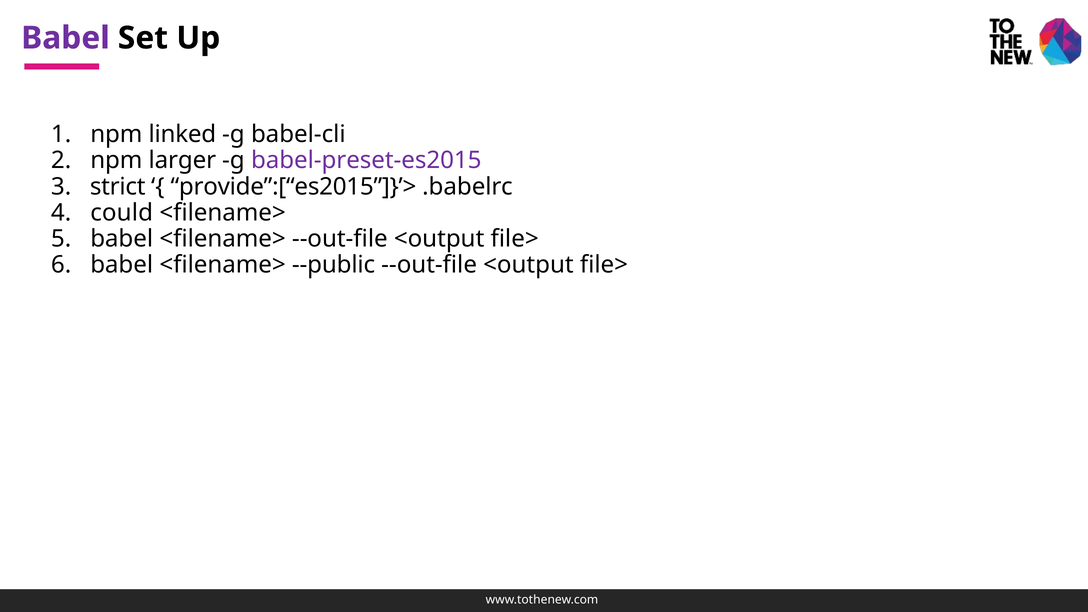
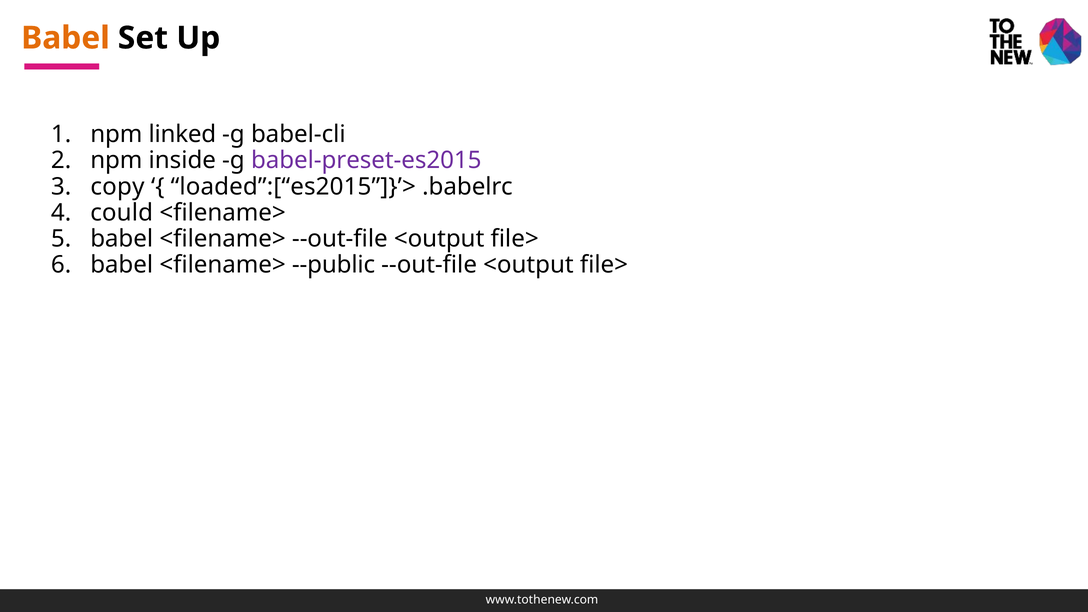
Babel at (65, 38) colour: purple -> orange
larger: larger -> inside
strict: strict -> copy
provide”:[“es2015”]}’>: provide”:[“es2015”]}’> -> loaded”:[“es2015”]}’>
